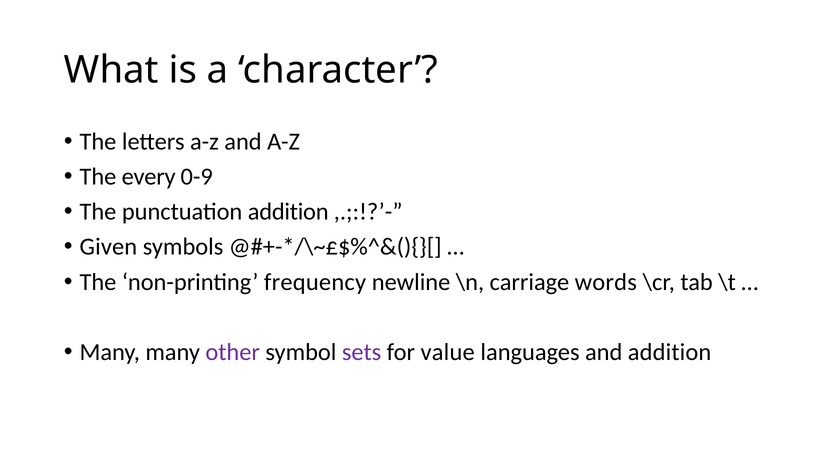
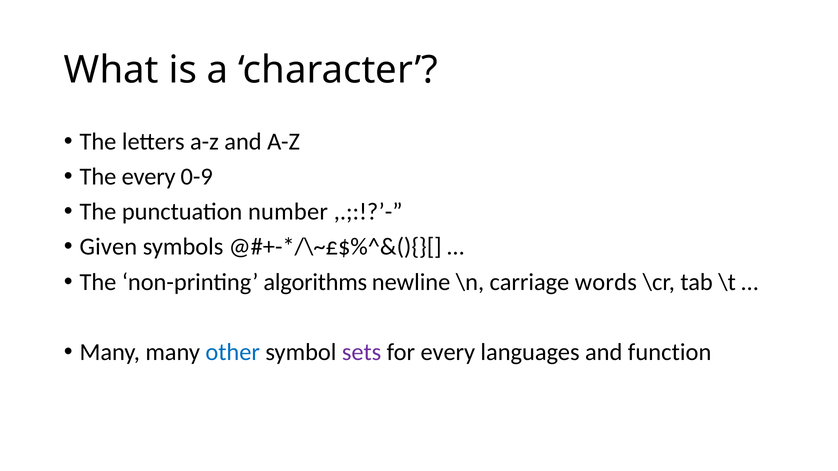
punctuation addition: addition -> number
frequency: frequency -> algorithms
other colour: purple -> blue
for value: value -> every
and addition: addition -> function
